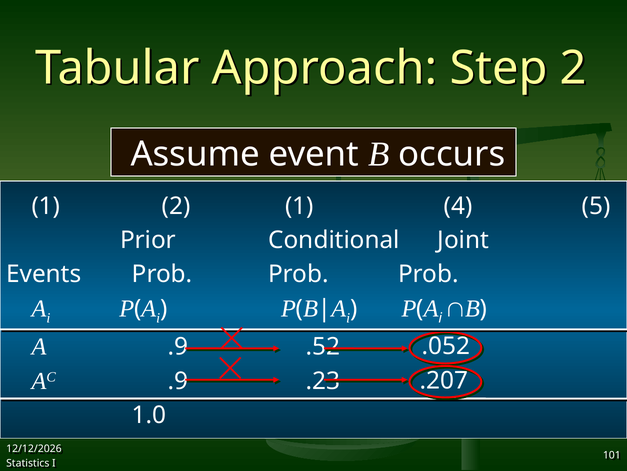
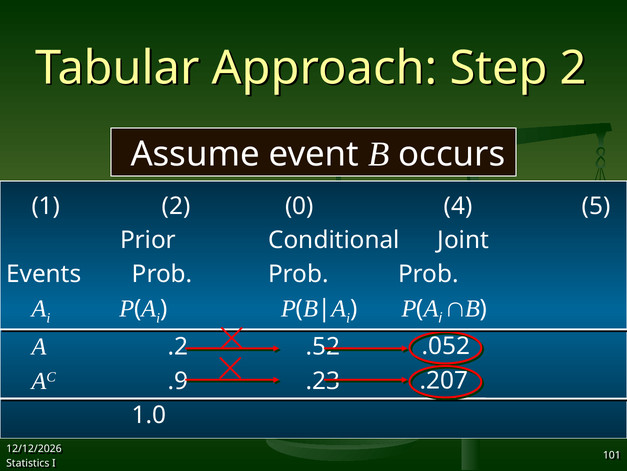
1 2 1: 1 -> 0
A .9: .9 -> .2
